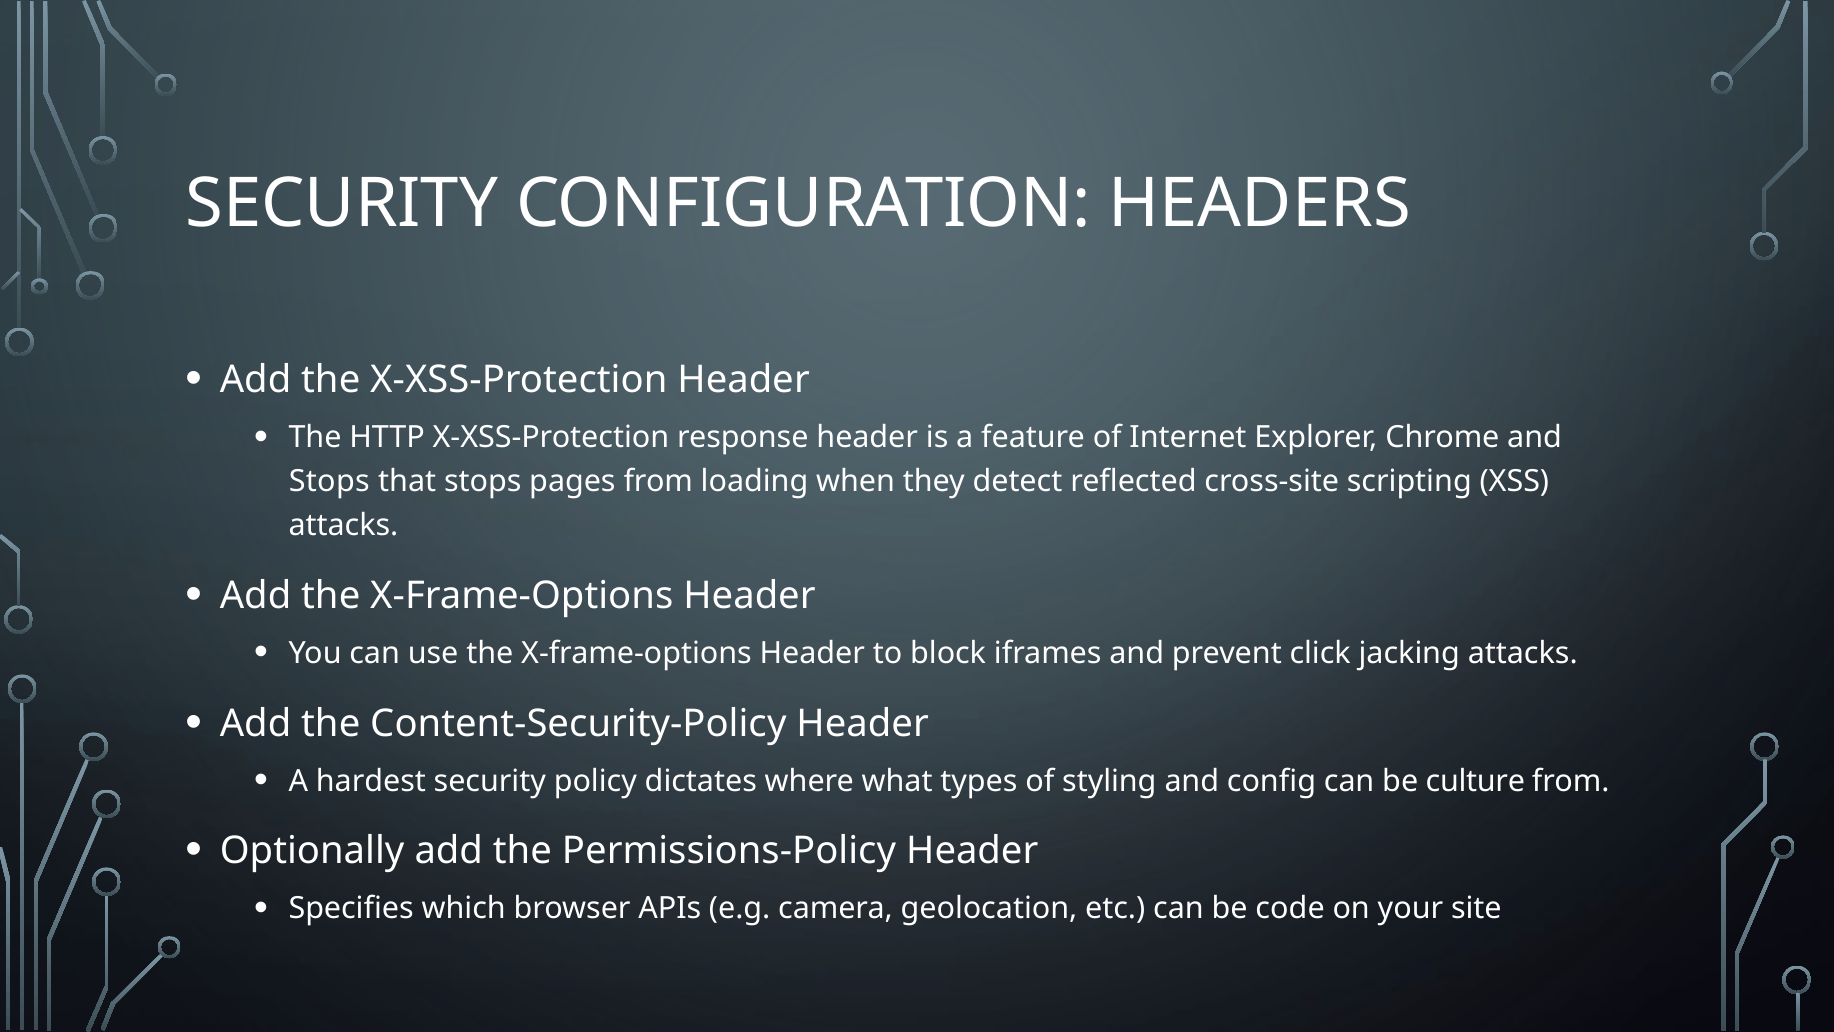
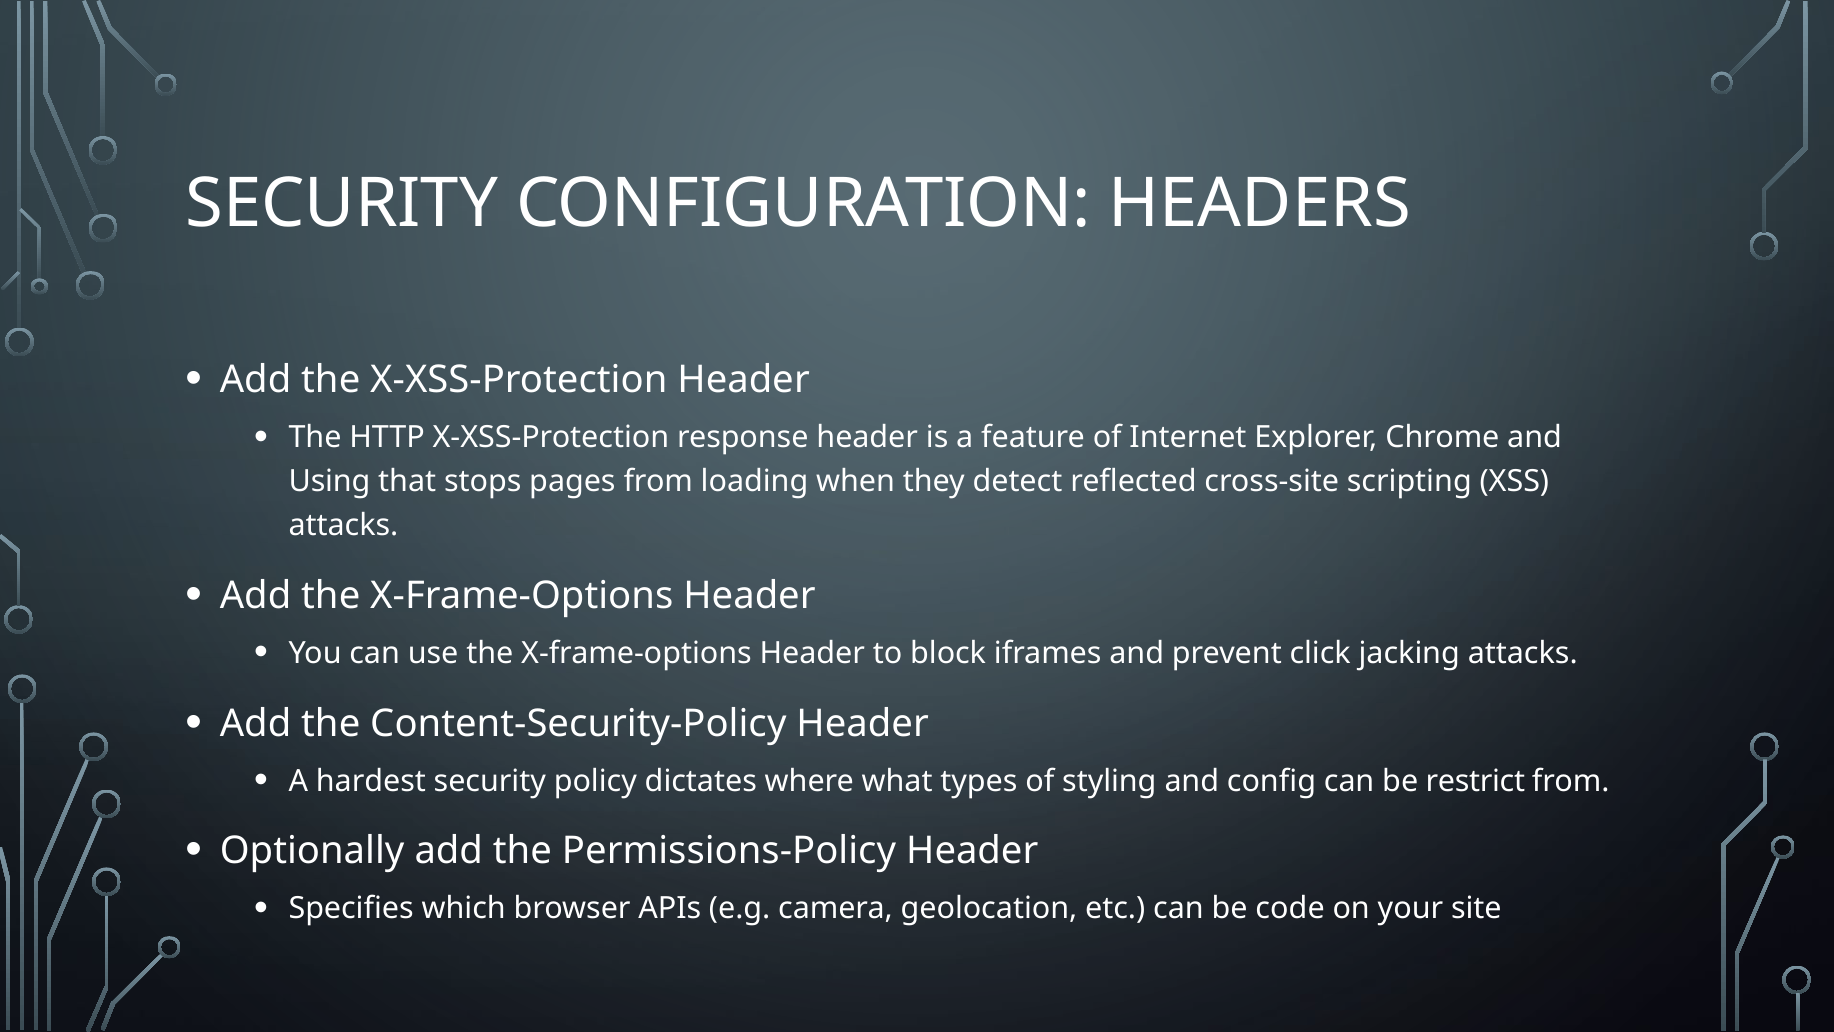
Stops at (329, 482): Stops -> Using
culture: culture -> restrict
